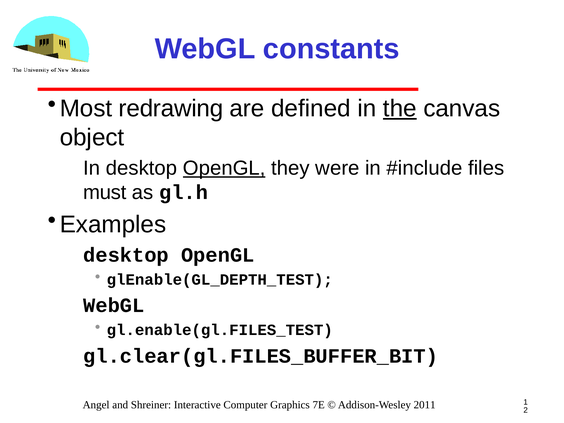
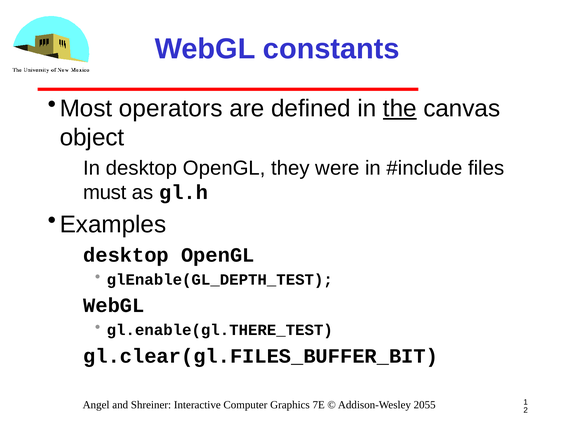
redrawing: redrawing -> operators
OpenGL at (224, 168) underline: present -> none
gl.enable(gl.FILES_TEST: gl.enable(gl.FILES_TEST -> gl.enable(gl.THERE_TEST
2011: 2011 -> 2055
